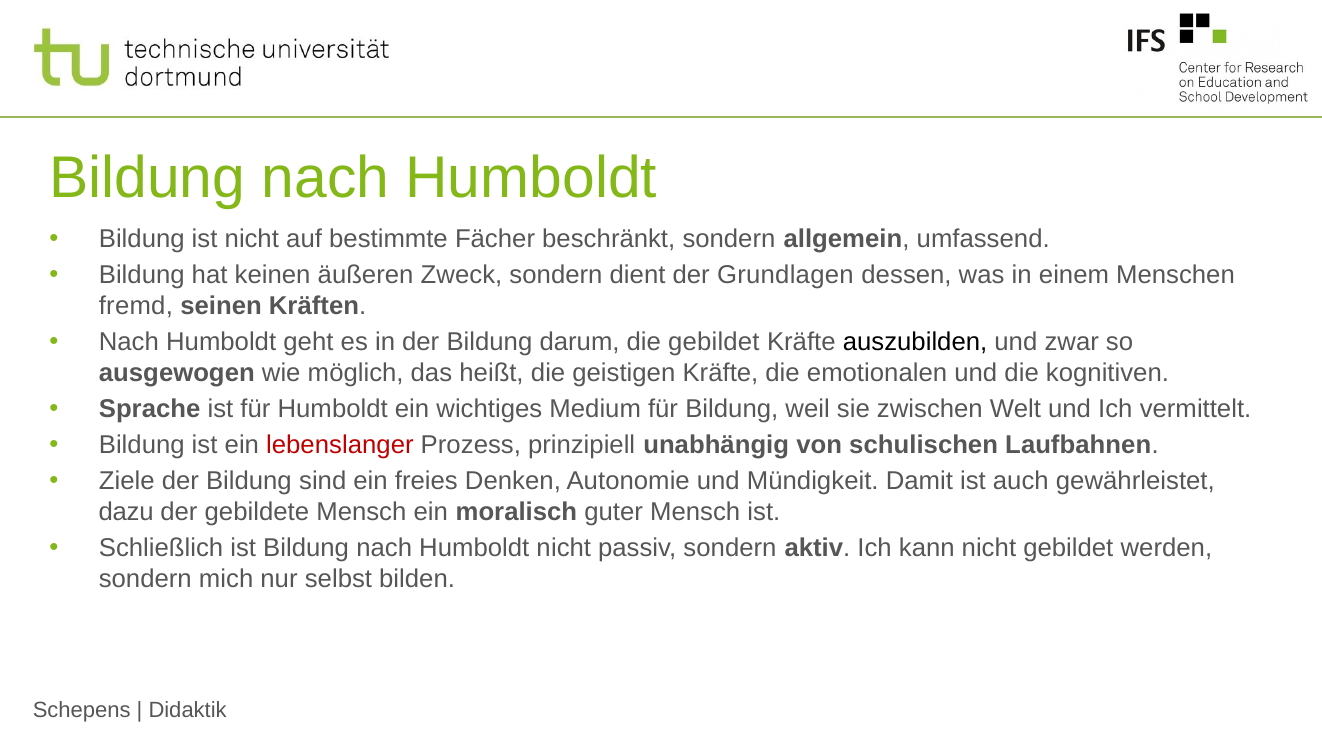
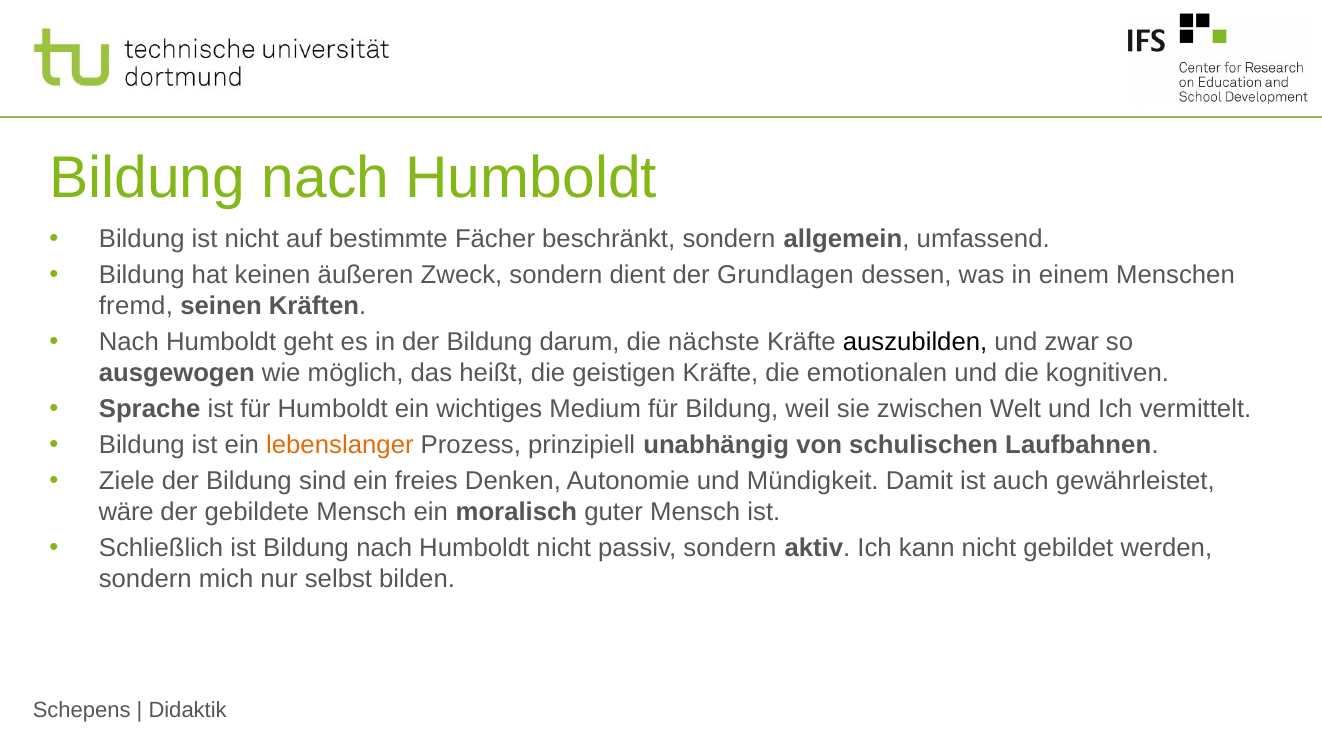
die gebildet: gebildet -> nächste
lebenslanger colour: red -> orange
dazu: dazu -> wäre
